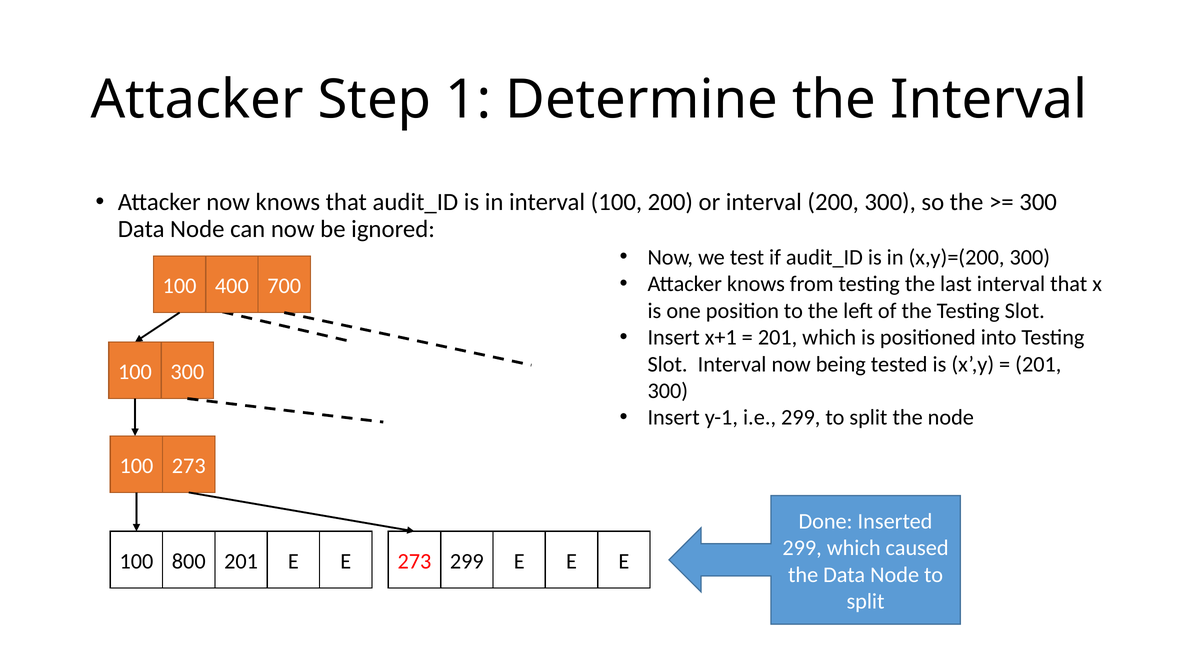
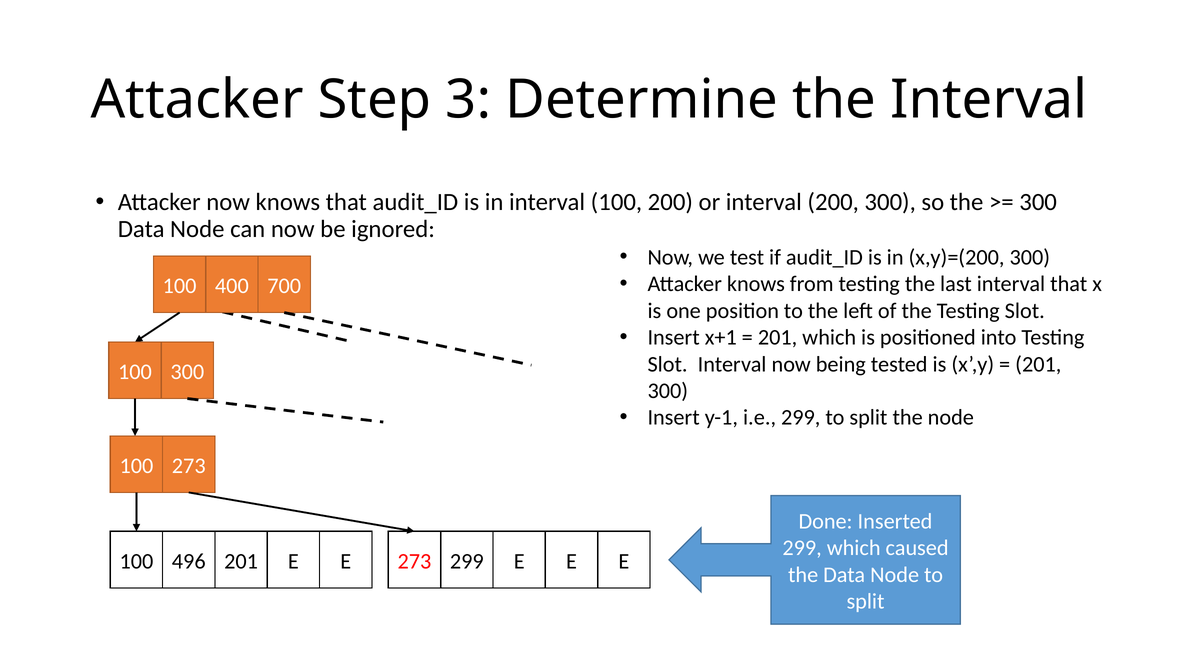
1: 1 -> 3
800: 800 -> 496
